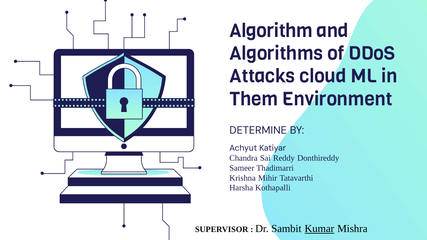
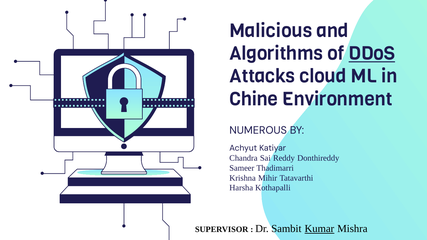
Algorithm: Algorithm -> Malicious
DDoS underline: none -> present
Them: Them -> Chine
DETERMINE: DETERMINE -> NUMEROUS
